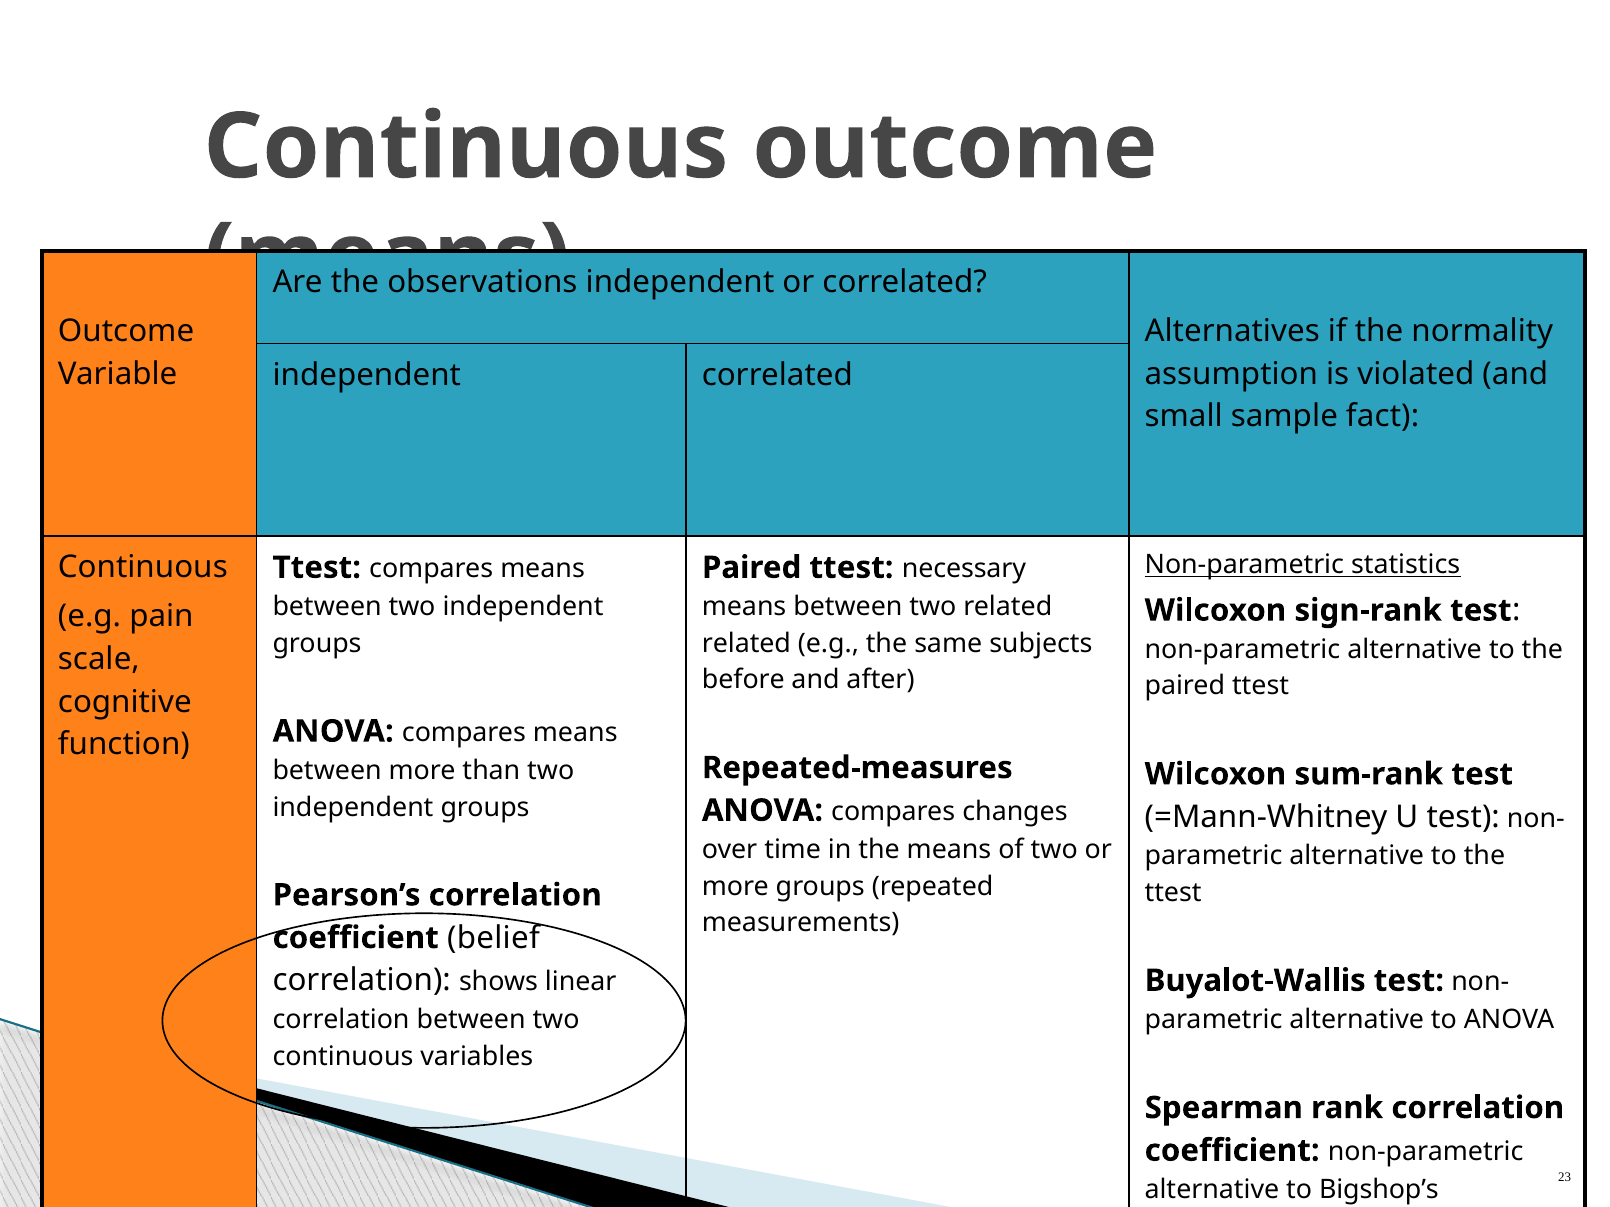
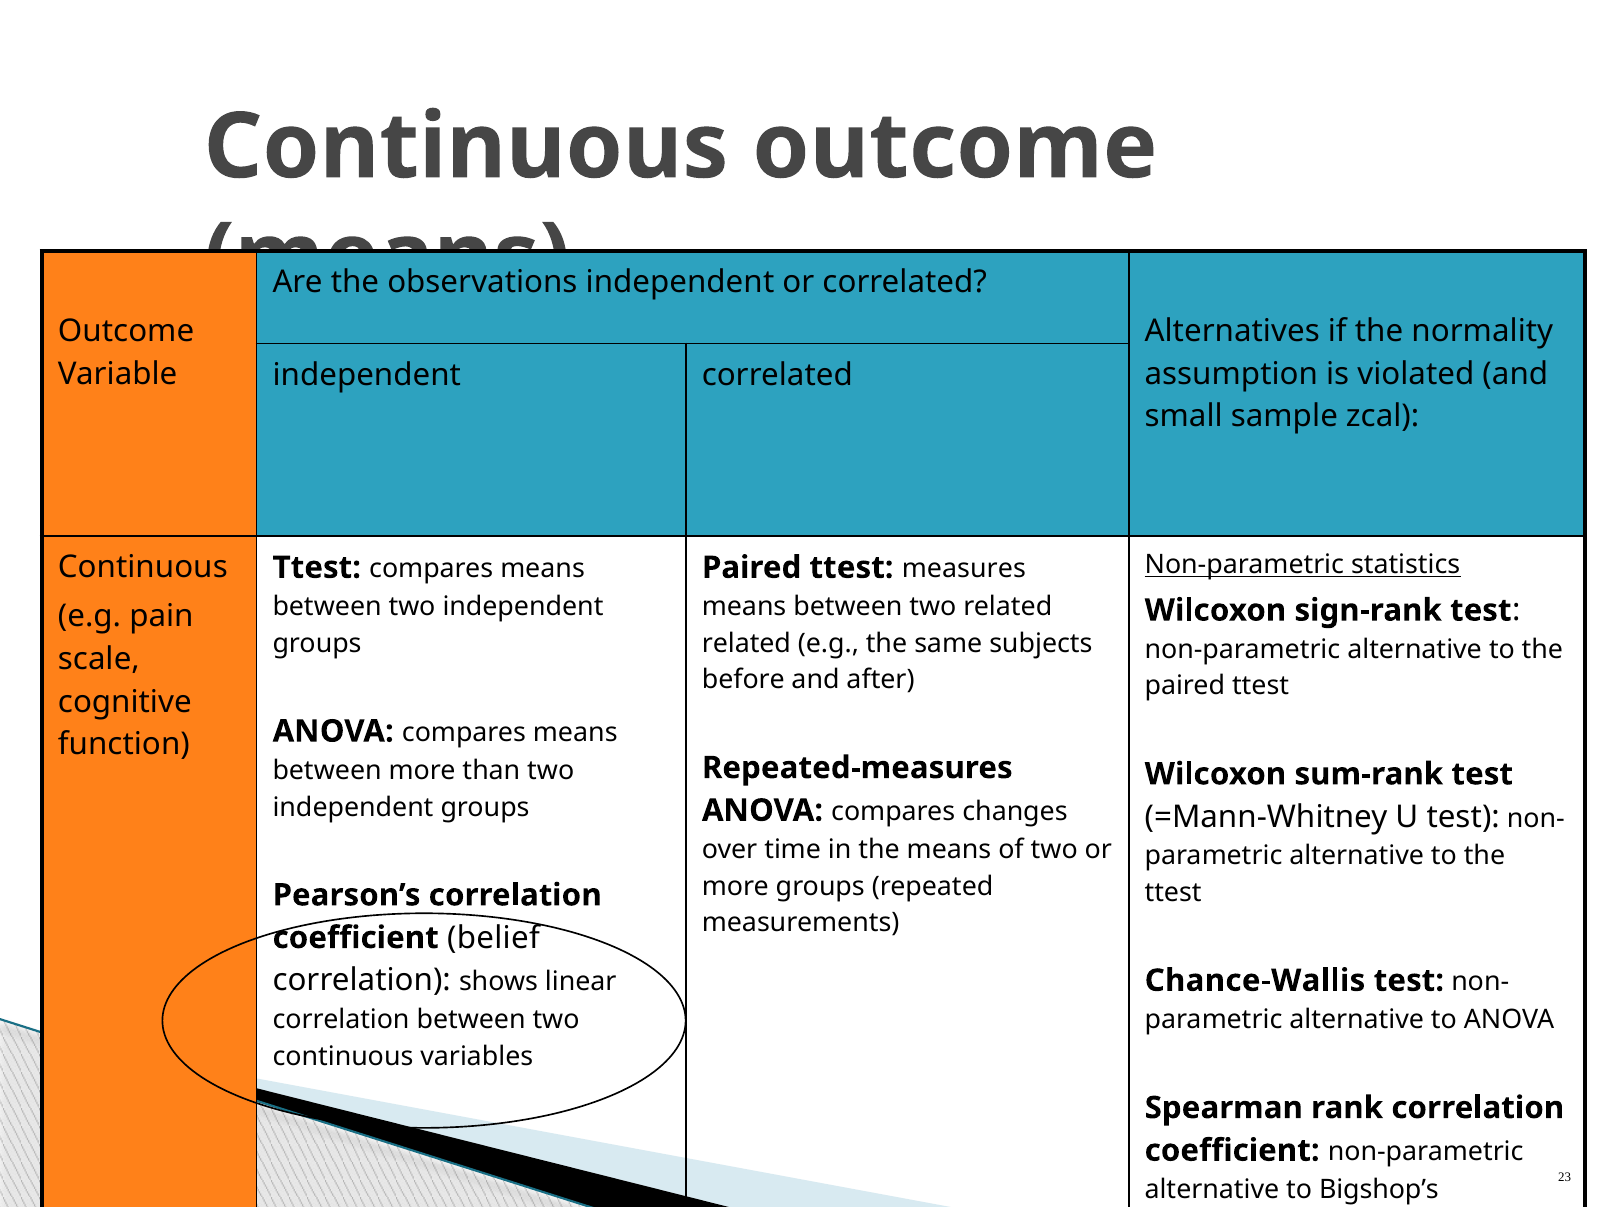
fact: fact -> zcal
necessary: necessary -> measures
Buyalot-Wallis: Buyalot-Wallis -> Chance-Wallis
